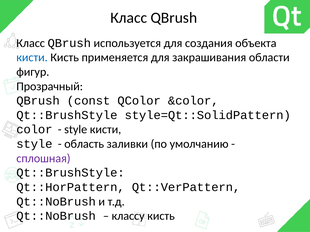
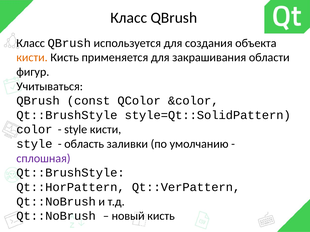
кисти at (32, 58) colour: blue -> orange
Прозрачный: Прозрачный -> Учитываться
классу: классу -> новый
